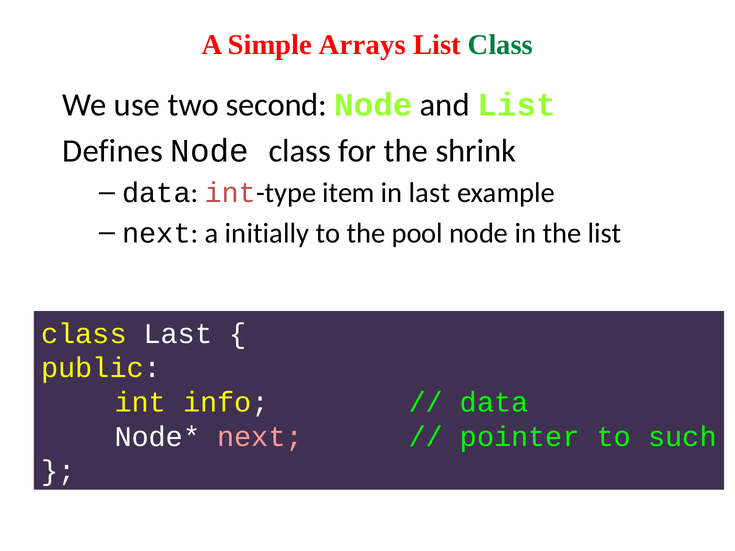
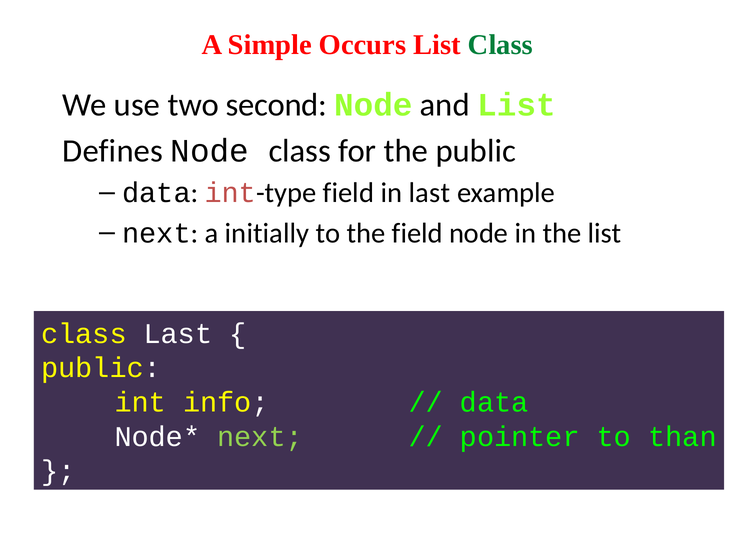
Arrays: Arrays -> Occurs
the shrink: shrink -> public
int-type item: item -> field
the pool: pool -> field
next at (260, 437) colour: pink -> light green
such: such -> than
